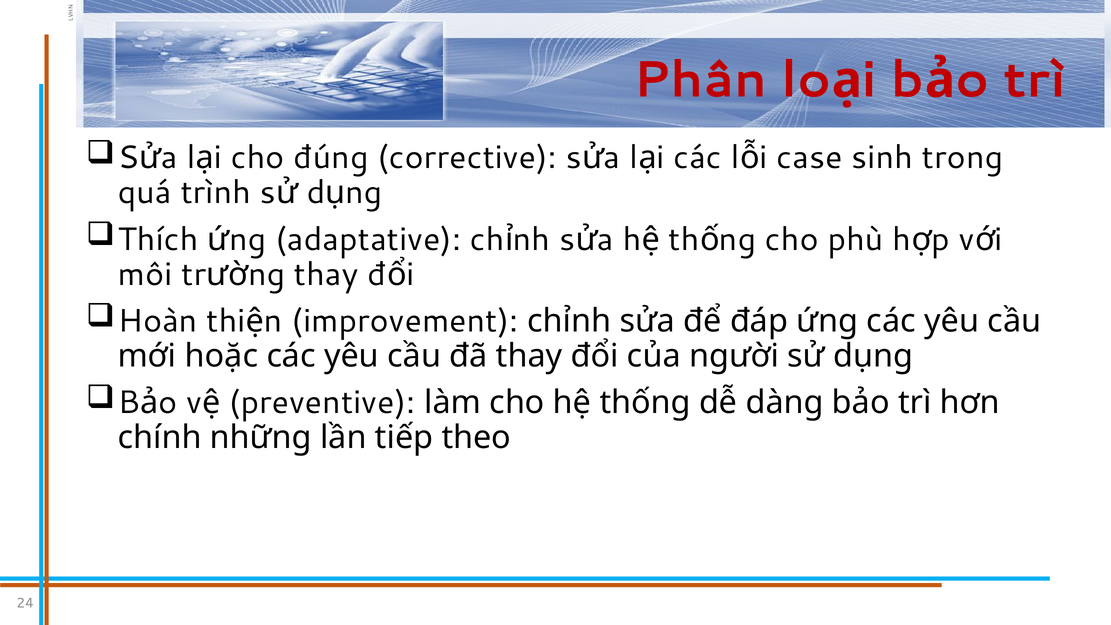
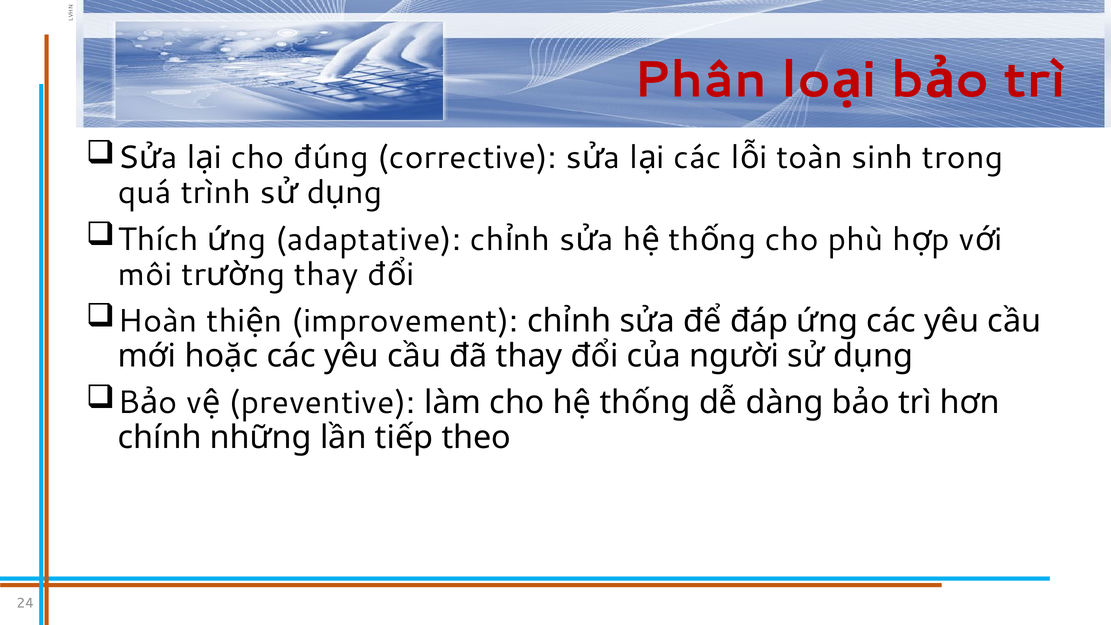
case: case -> toàn
